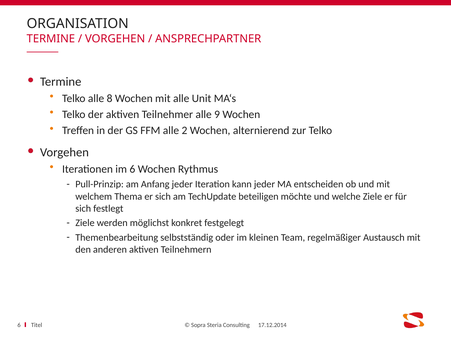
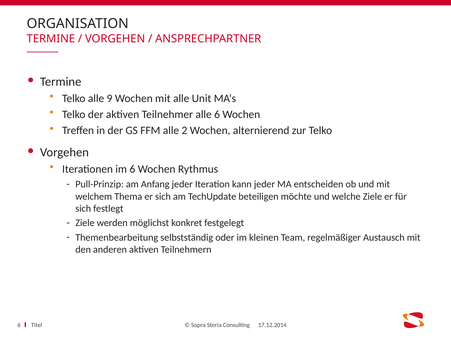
8: 8 -> 9
alle 9: 9 -> 6
